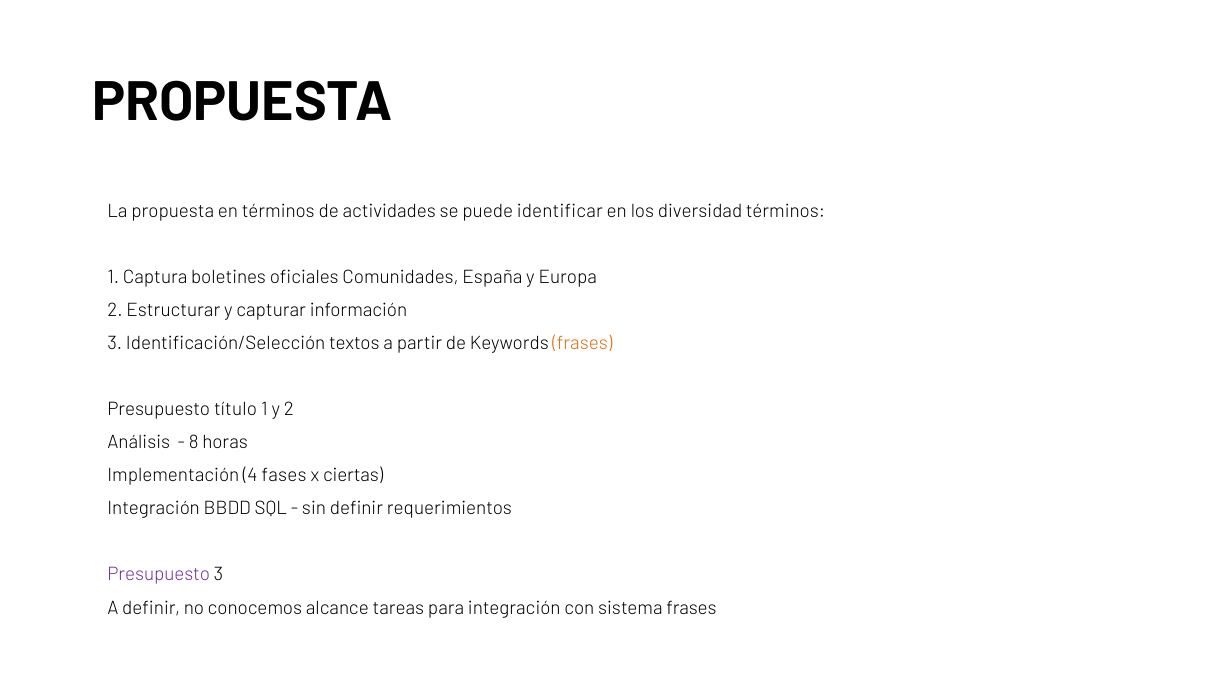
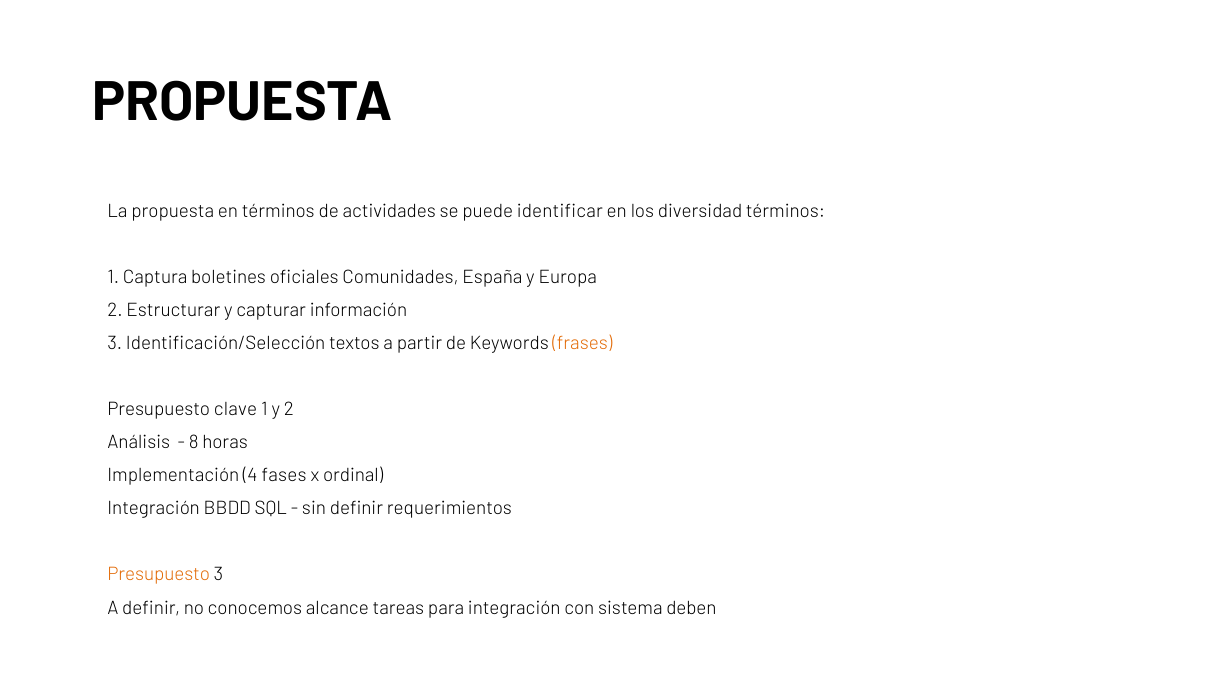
título: título -> clave
ciertas: ciertas -> ordinal
Presupuesto at (159, 574) colour: purple -> orange
sistema frases: frases -> deben
